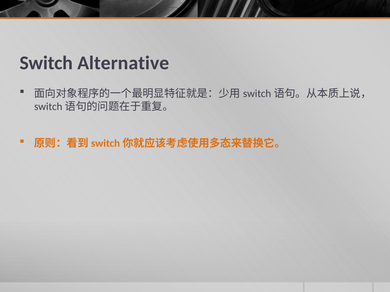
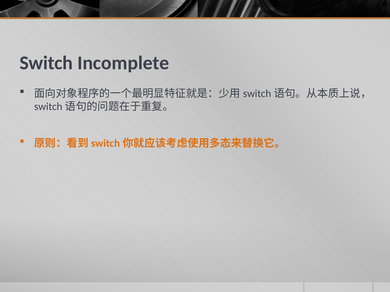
Alternative: Alternative -> Incomplete
